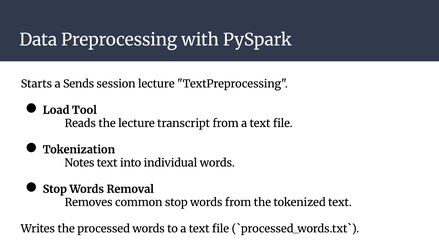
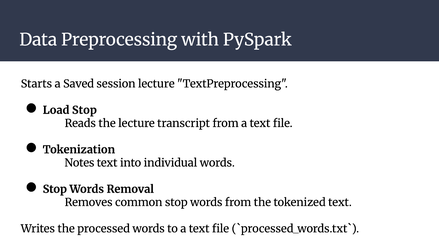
Sends: Sends -> Saved
Load Tool: Tool -> Stop
